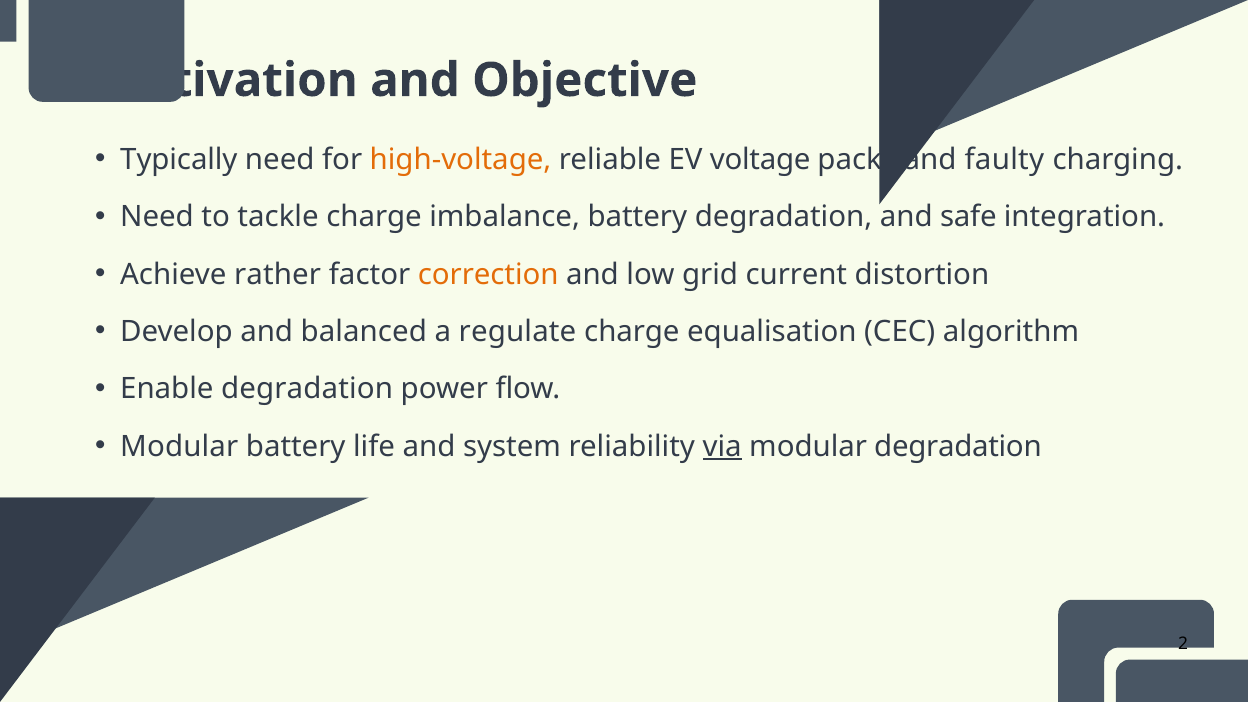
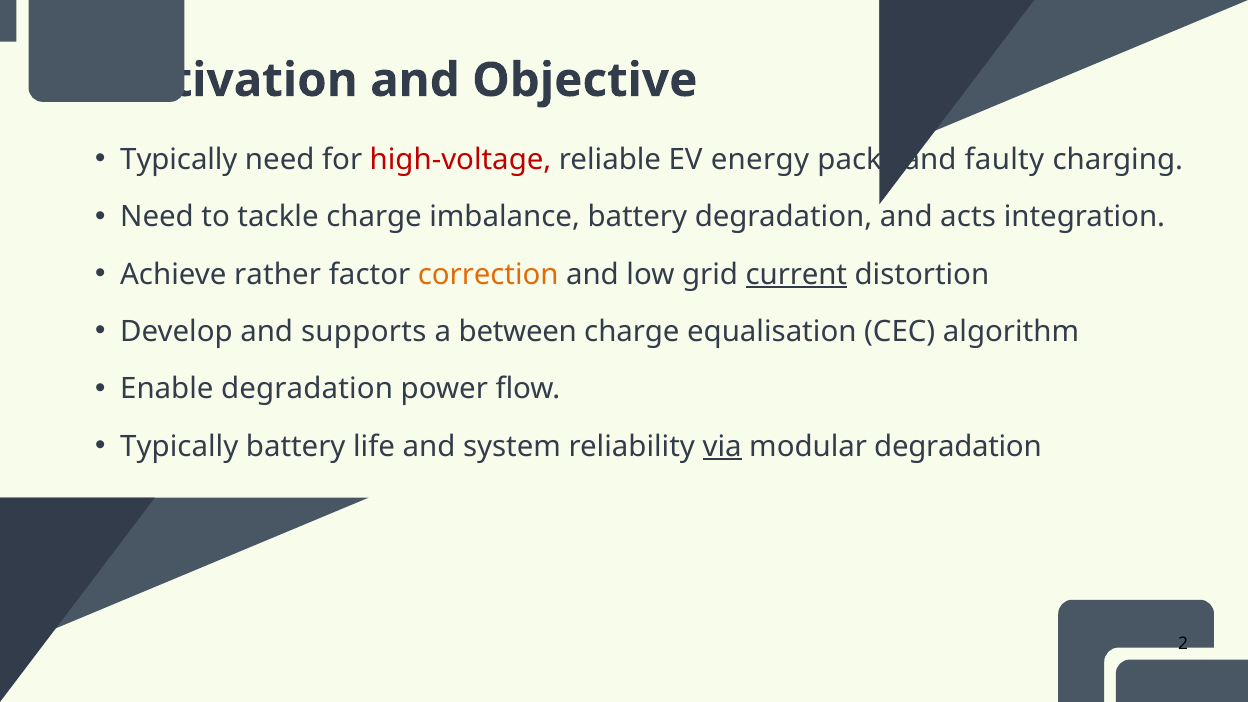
high-voltage colour: orange -> red
voltage: voltage -> energy
safe: safe -> acts
current underline: none -> present
balanced: balanced -> supports
regulate: regulate -> between
Modular at (179, 447): Modular -> Typically
